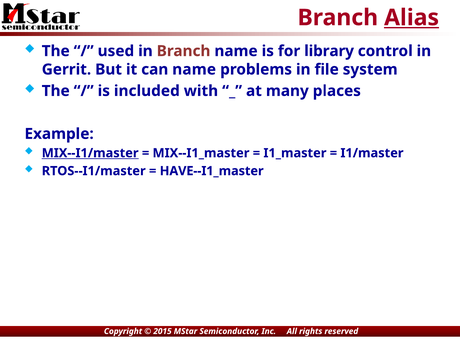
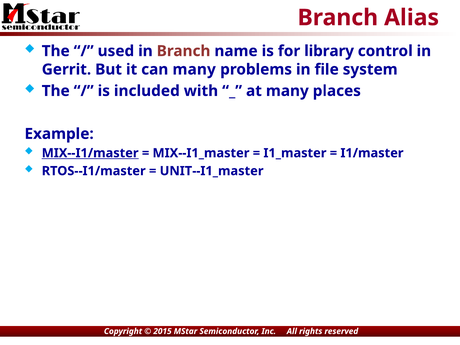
Alias underline: present -> none
can name: name -> many
HAVE--I1_master: HAVE--I1_master -> UNIT--I1_master
